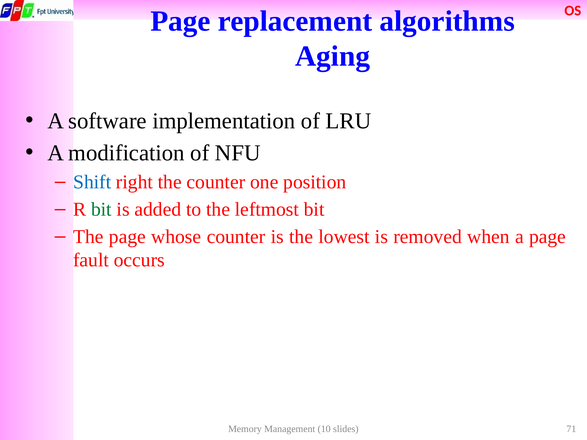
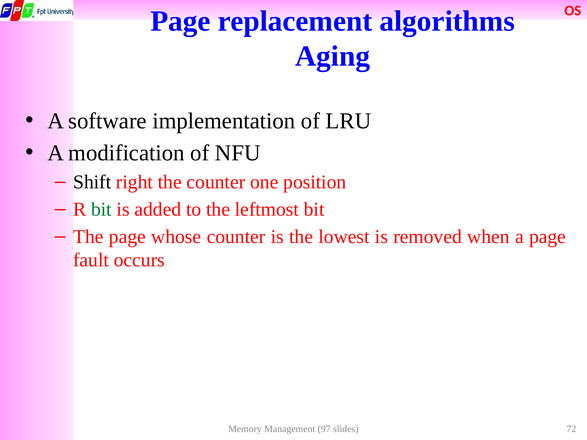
Shift colour: blue -> black
10: 10 -> 97
71: 71 -> 72
